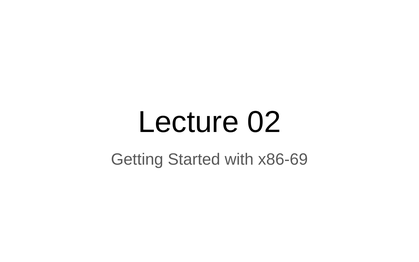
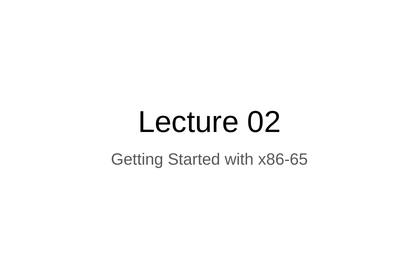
x86-69: x86-69 -> x86-65
